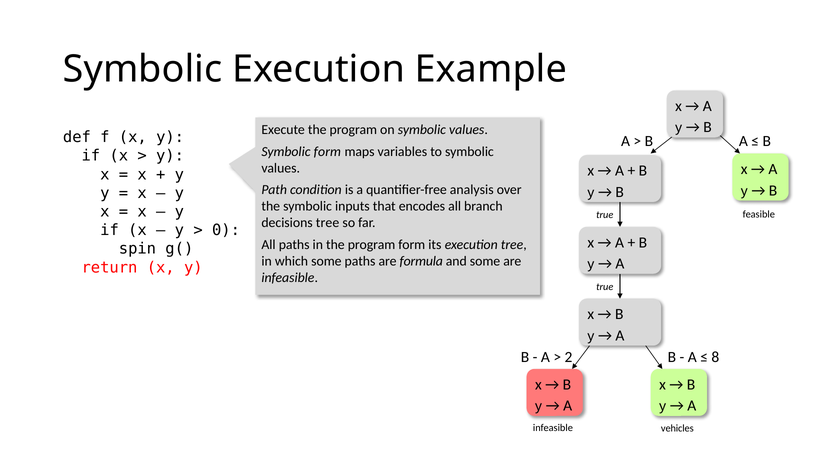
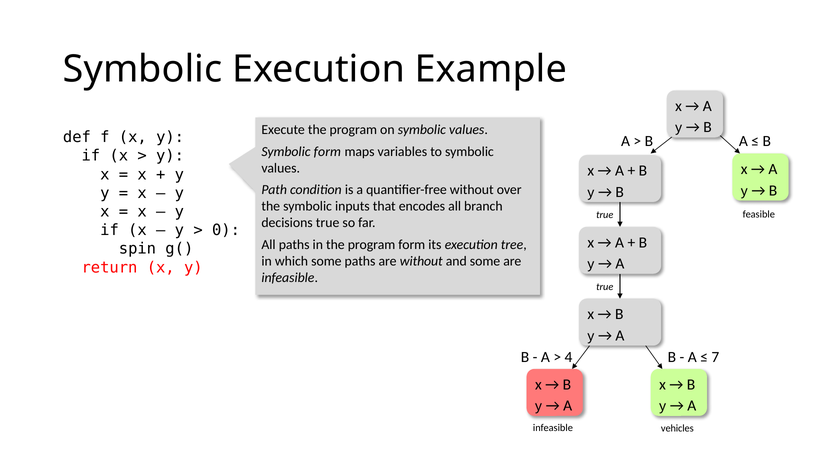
quantifier-free analysis: analysis -> without
decisions tree: tree -> true
are formula: formula -> without
2: 2 -> 4
8: 8 -> 7
